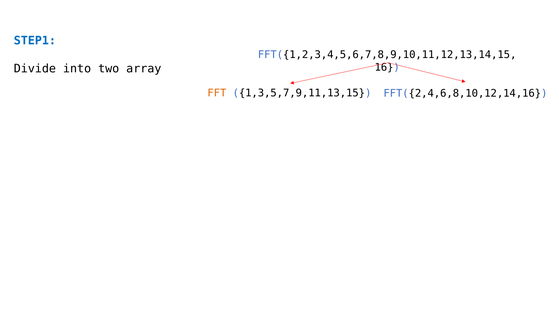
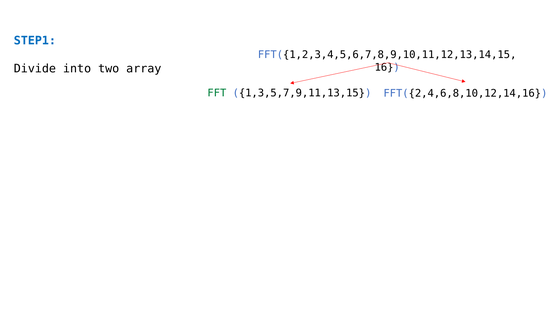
FFT colour: orange -> green
